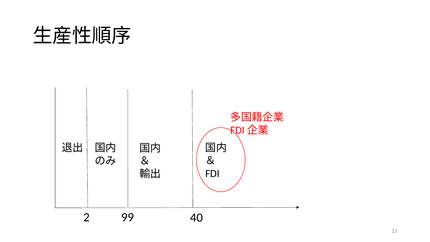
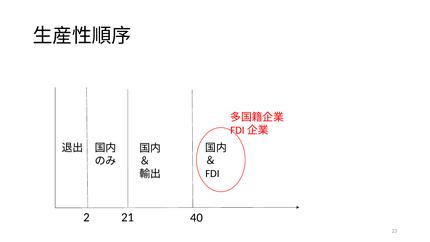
99: 99 -> 21
